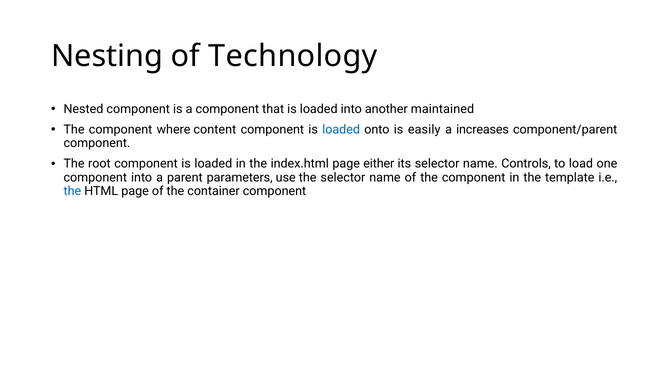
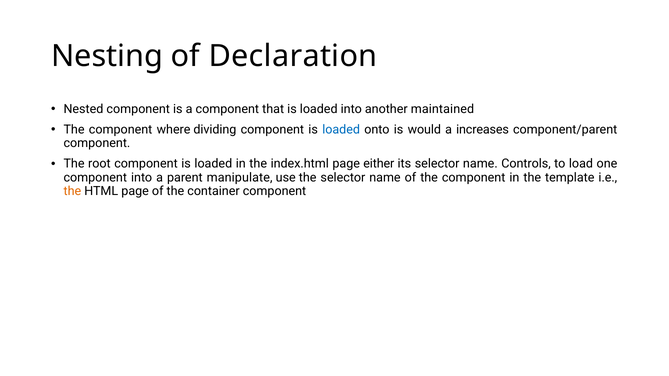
Technology: Technology -> Declaration
content: content -> dividing
easily: easily -> would
parameters: parameters -> manipulate
the at (72, 191) colour: blue -> orange
